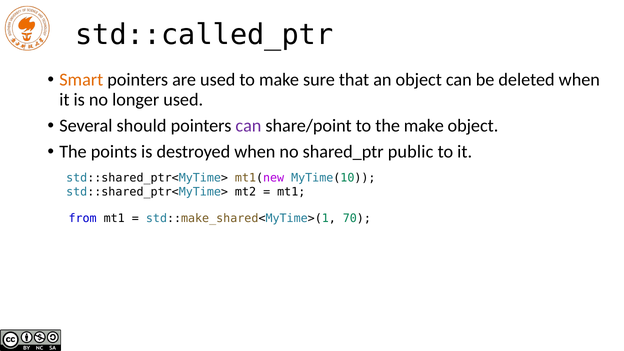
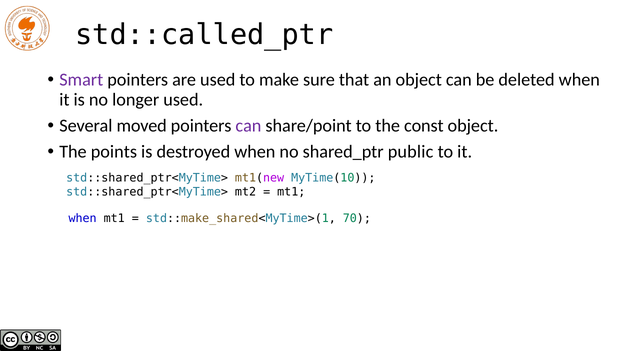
Smart colour: orange -> purple
should: should -> moved
the make: make -> const
from at (83, 218): from -> when
